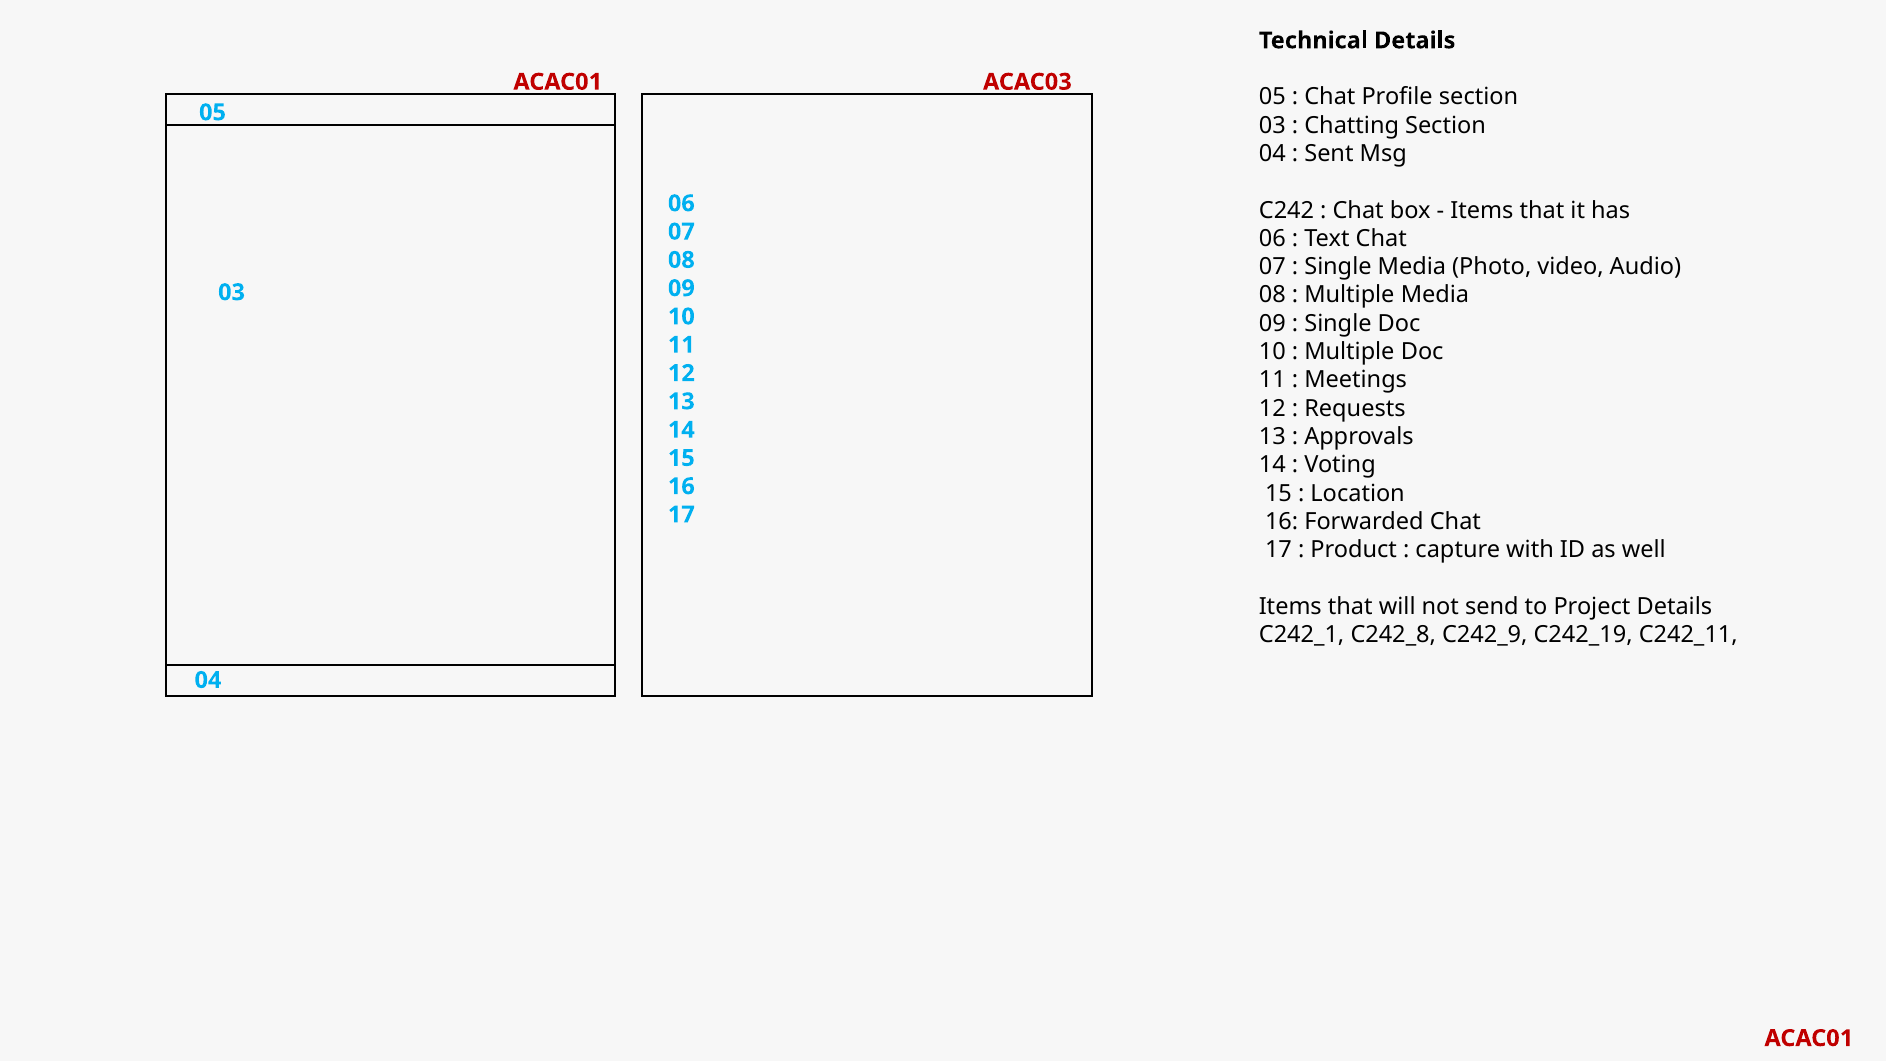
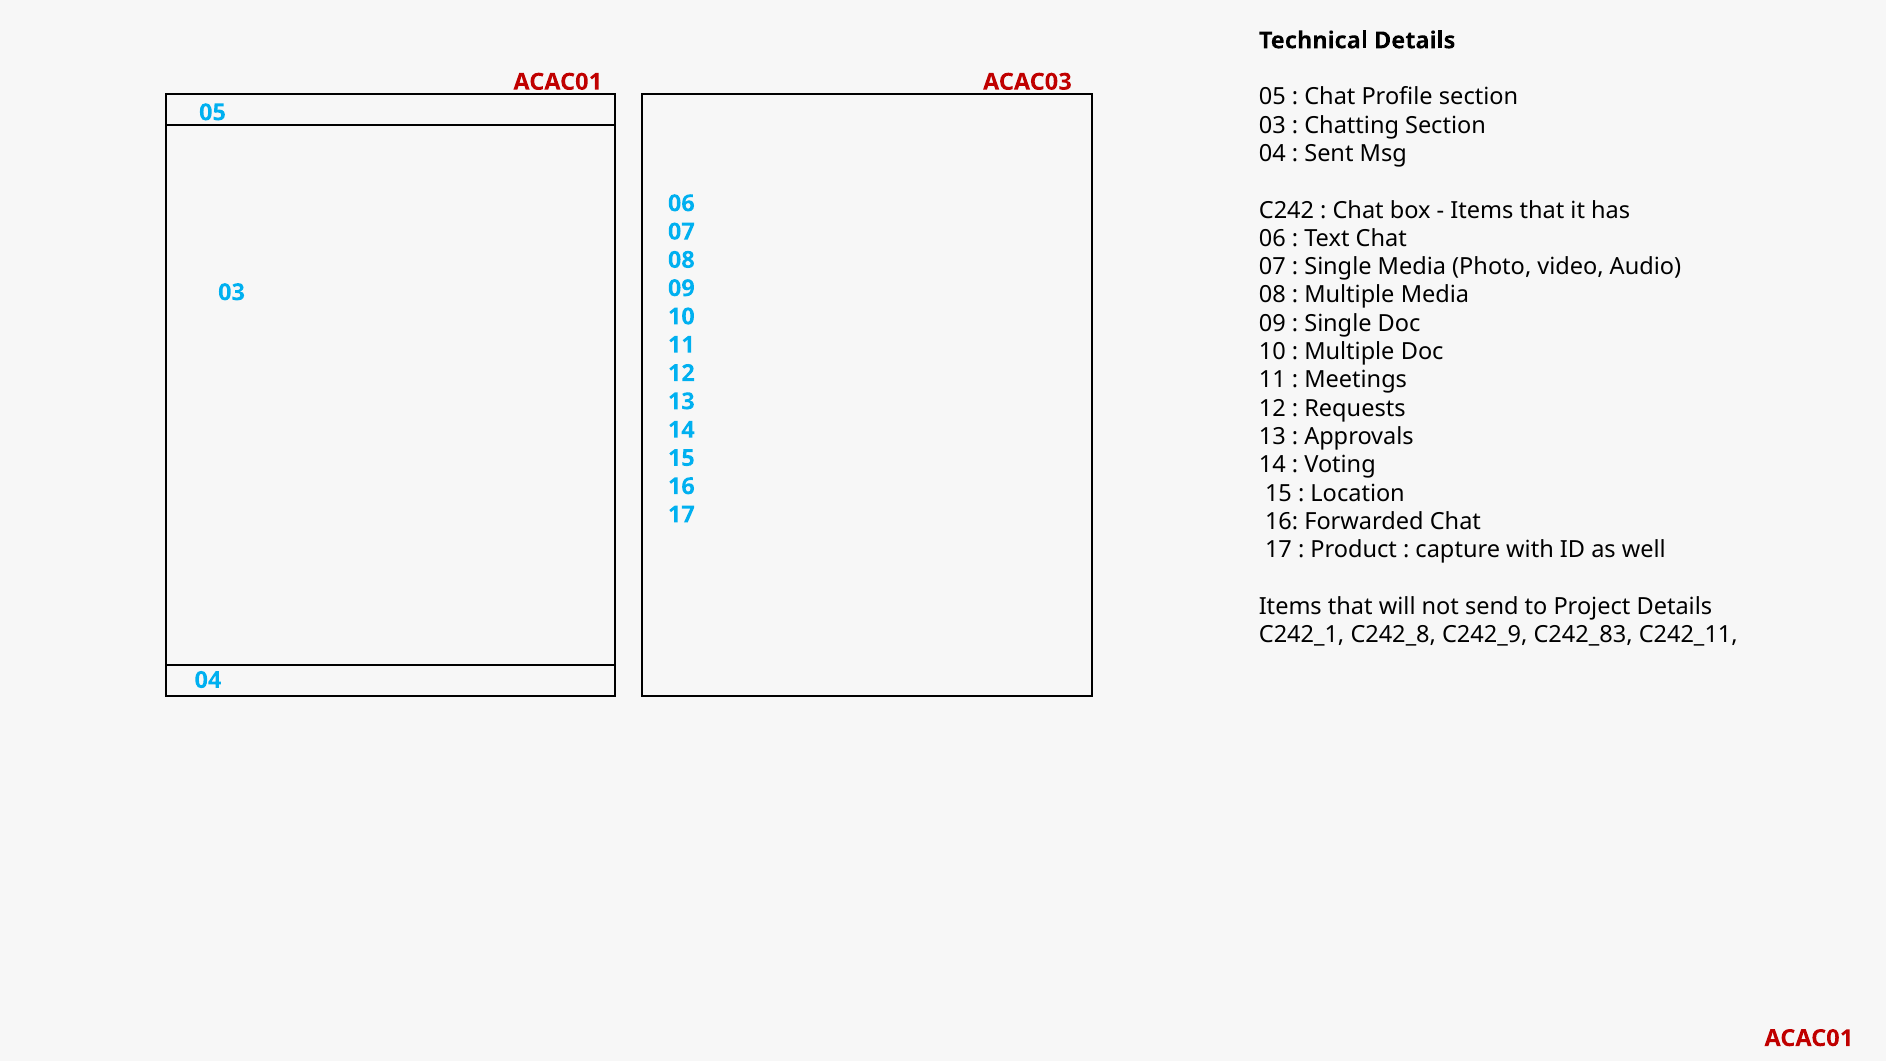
C242_19: C242_19 -> C242_83
